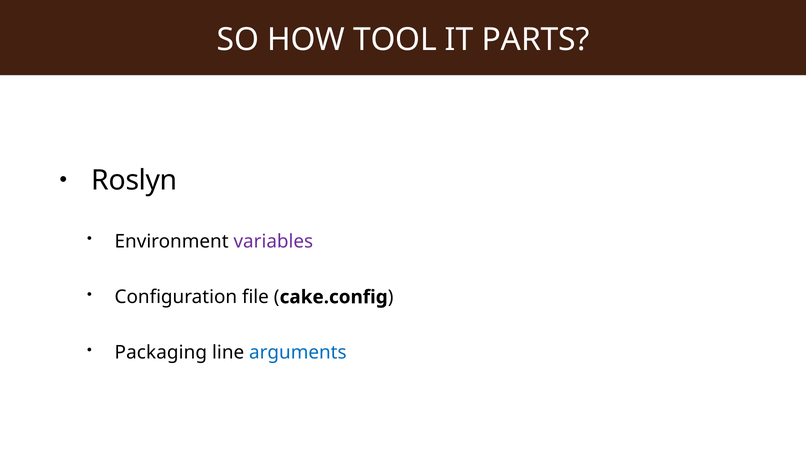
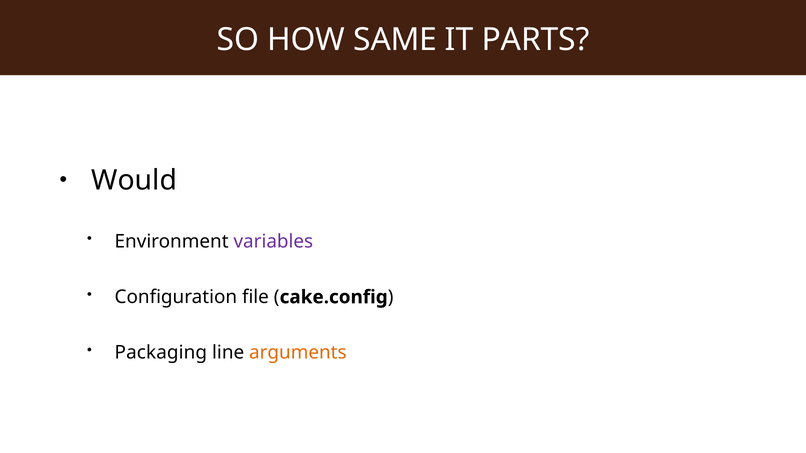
TOOL: TOOL -> SAME
Roslyn: Roslyn -> Would
arguments colour: blue -> orange
